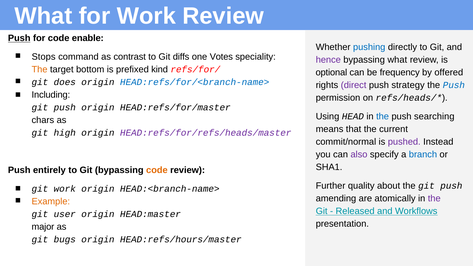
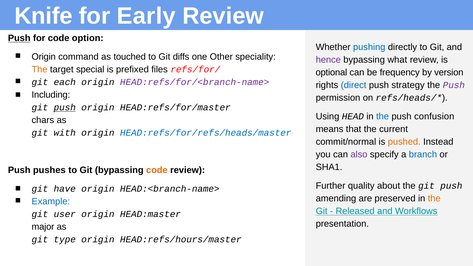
What at (43, 16): What -> Knife
for Work: Work -> Early
enable: enable -> option
Stops at (44, 57): Stops -> Origin
contrast: contrast -> touched
Votes: Votes -> Other
bottom: bottom -> special
kind: kind -> files
offered: offered -> version
does: does -> each
HEAD:refs/for/<branch-name> colour: blue -> purple
direct colour: purple -> blue
Push at (454, 85) colour: blue -> purple
push at (65, 108) underline: none -> present
searching: searching -> confusion
high: high -> with
HEAD:refs/for/refs/heads/master colour: purple -> blue
pushed colour: purple -> orange
entirely: entirely -> pushes
git work: work -> have
atomically: atomically -> preserved
the at (434, 198) colour: purple -> orange
Example colour: orange -> blue
bugs: bugs -> type
